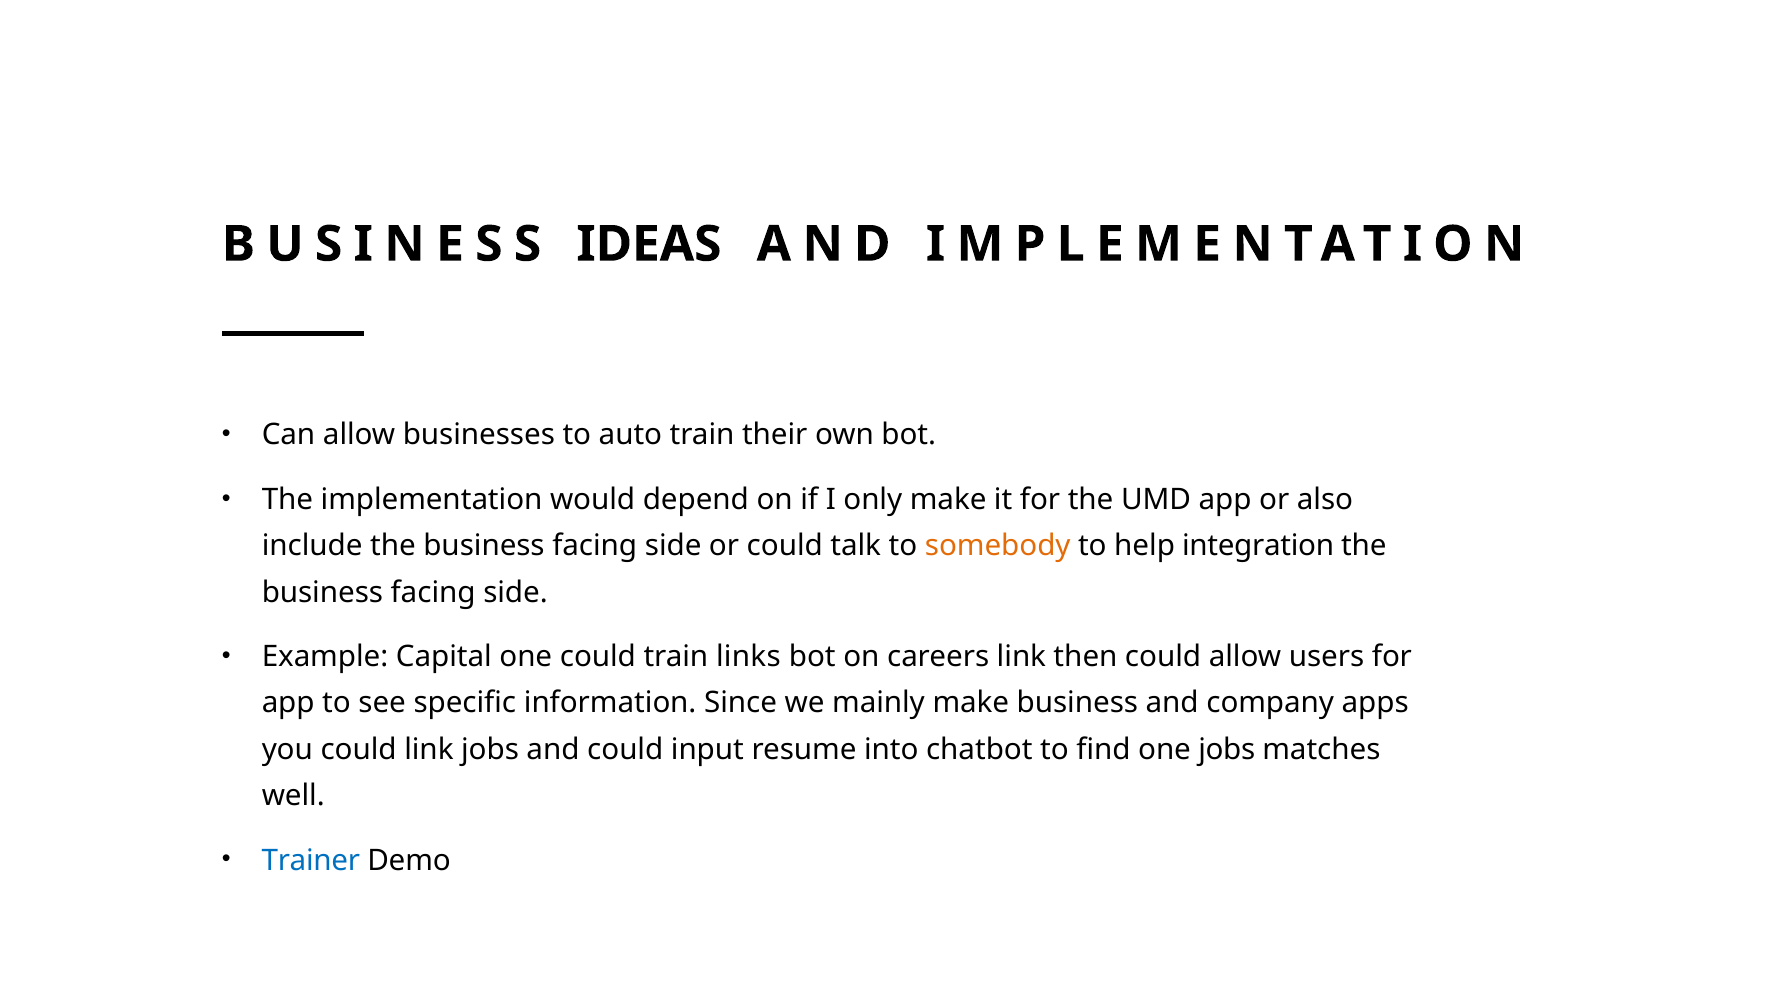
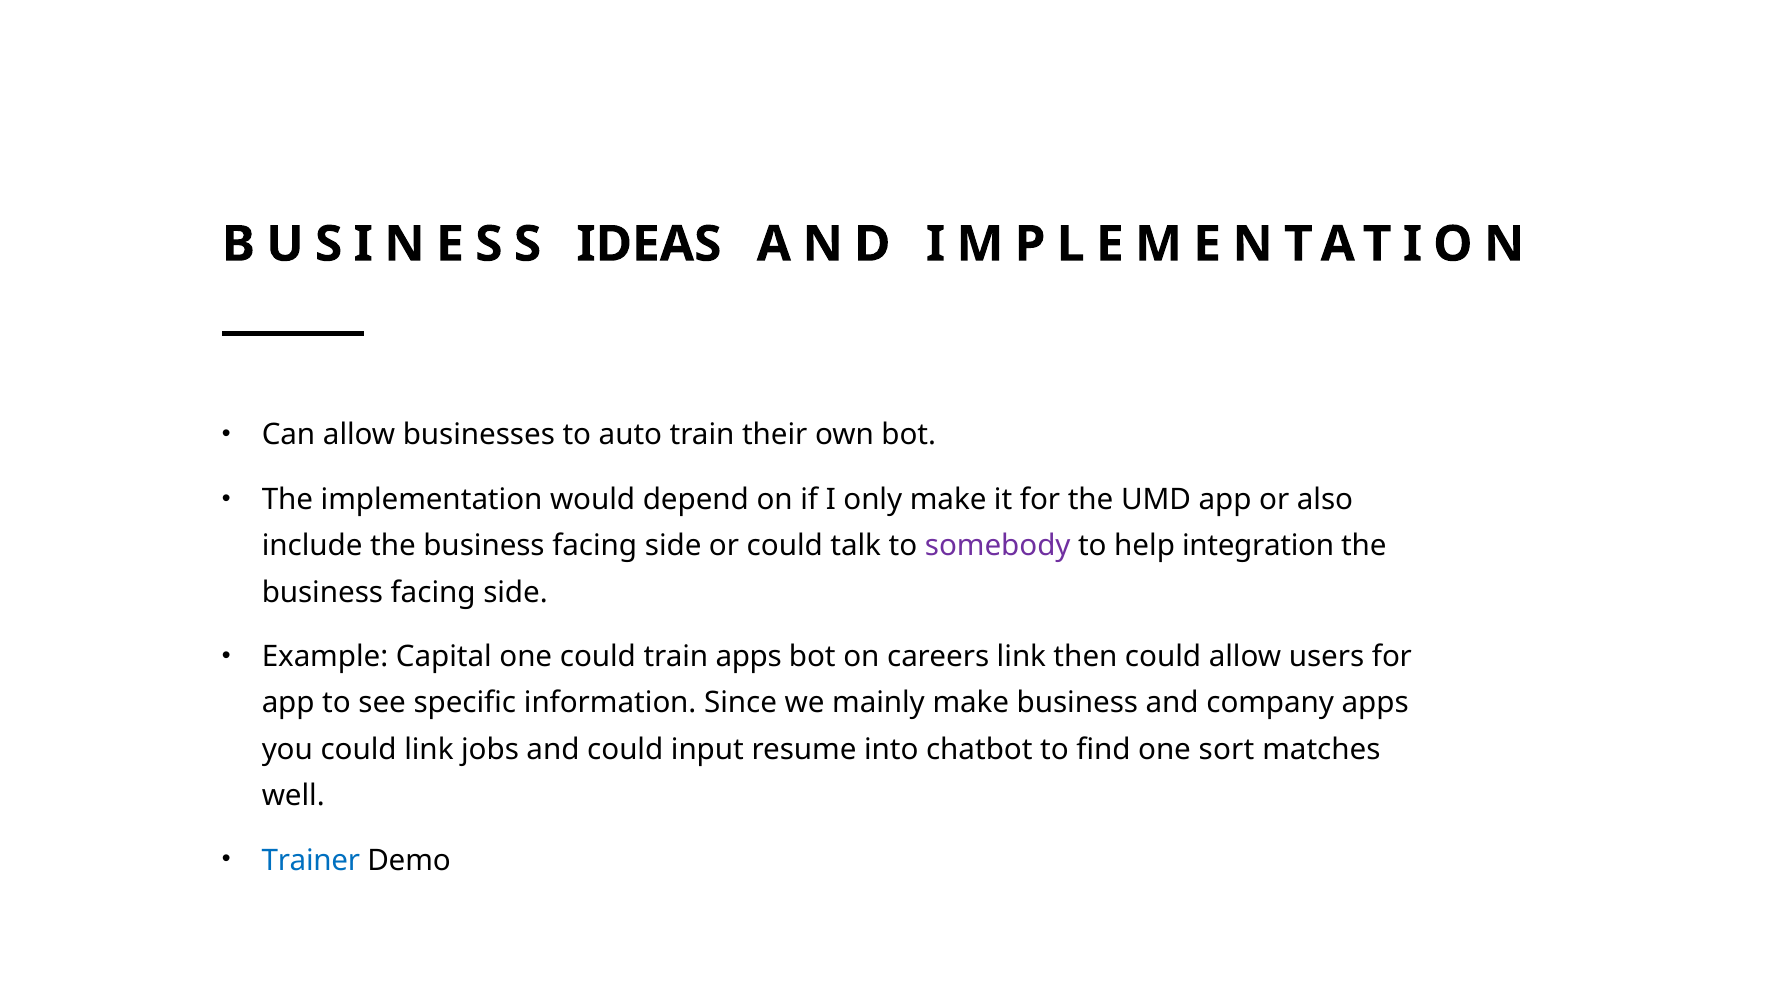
somebody colour: orange -> purple
train links: links -> apps
one jobs: jobs -> sort
